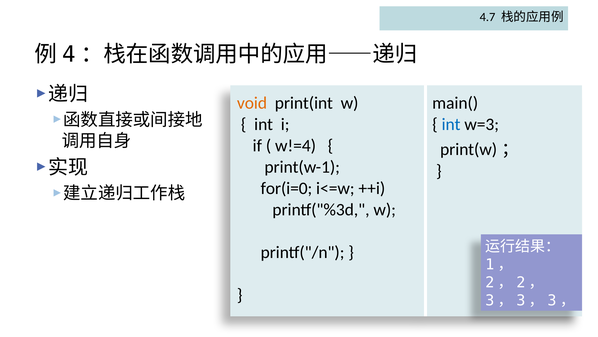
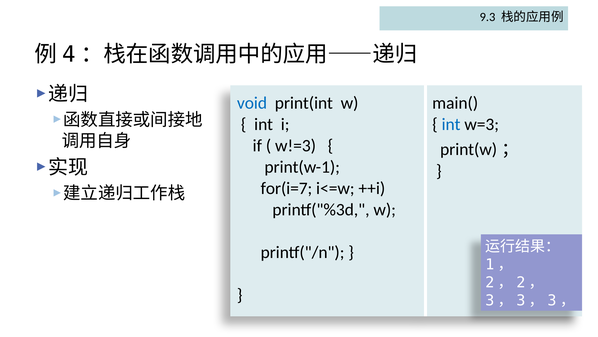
4.7: 4.7 -> 9.3
void colour: orange -> blue
w!=4: w!=4 -> w!=3
for(i=0: for(i=0 -> for(i=7
